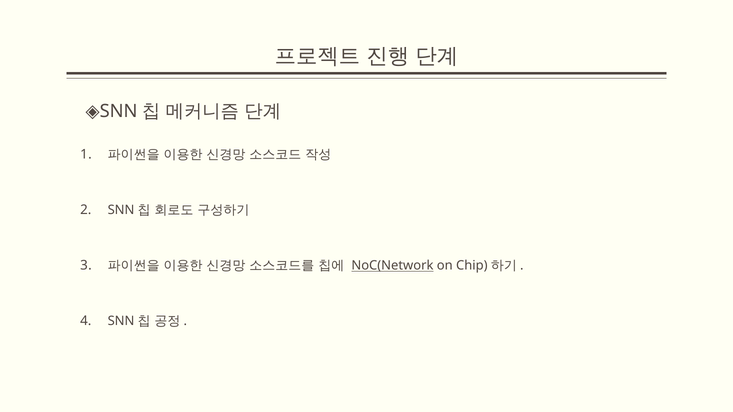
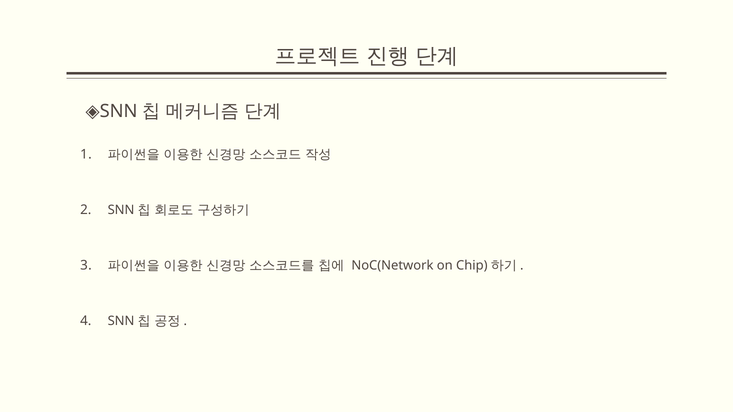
NoC(Network underline: present -> none
